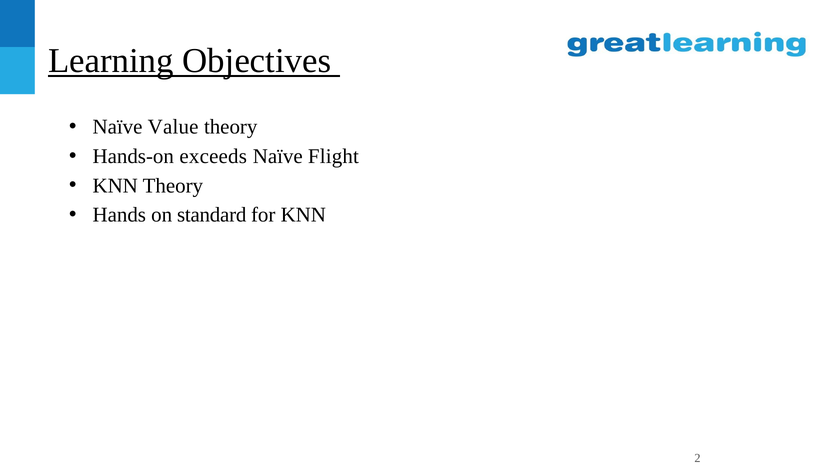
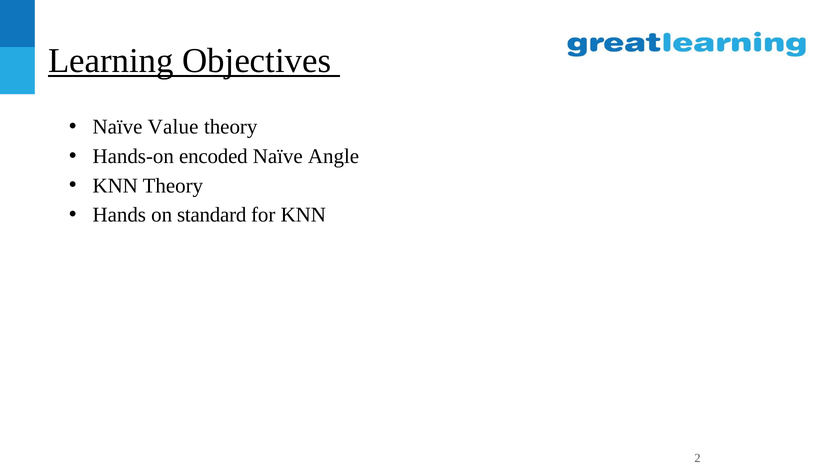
exceeds: exceeds -> encoded
Flight: Flight -> Angle
